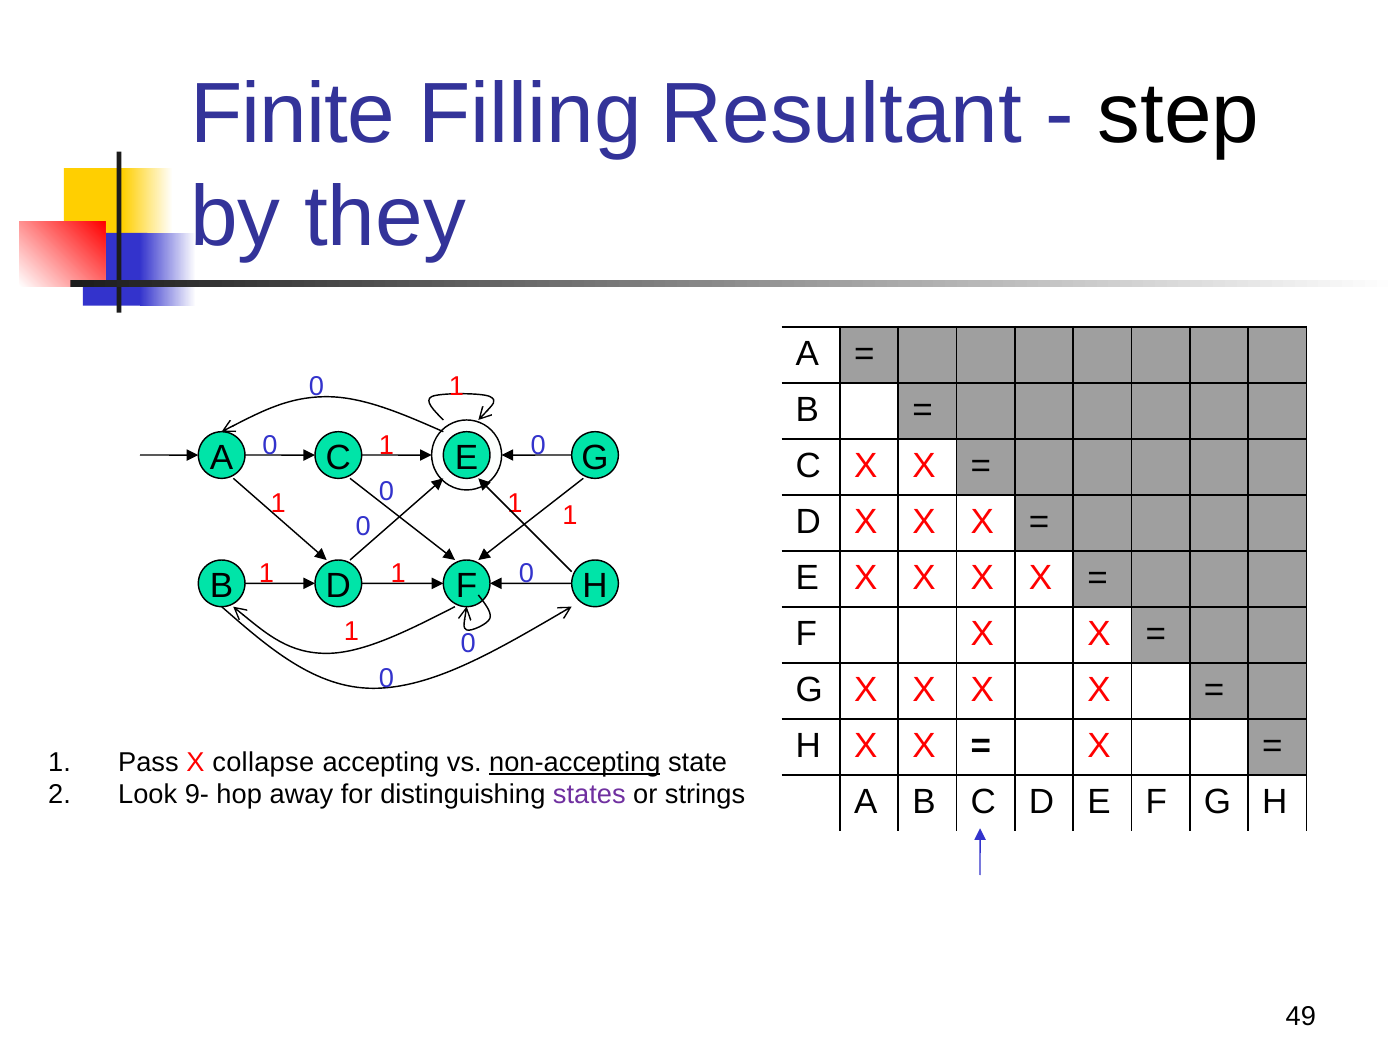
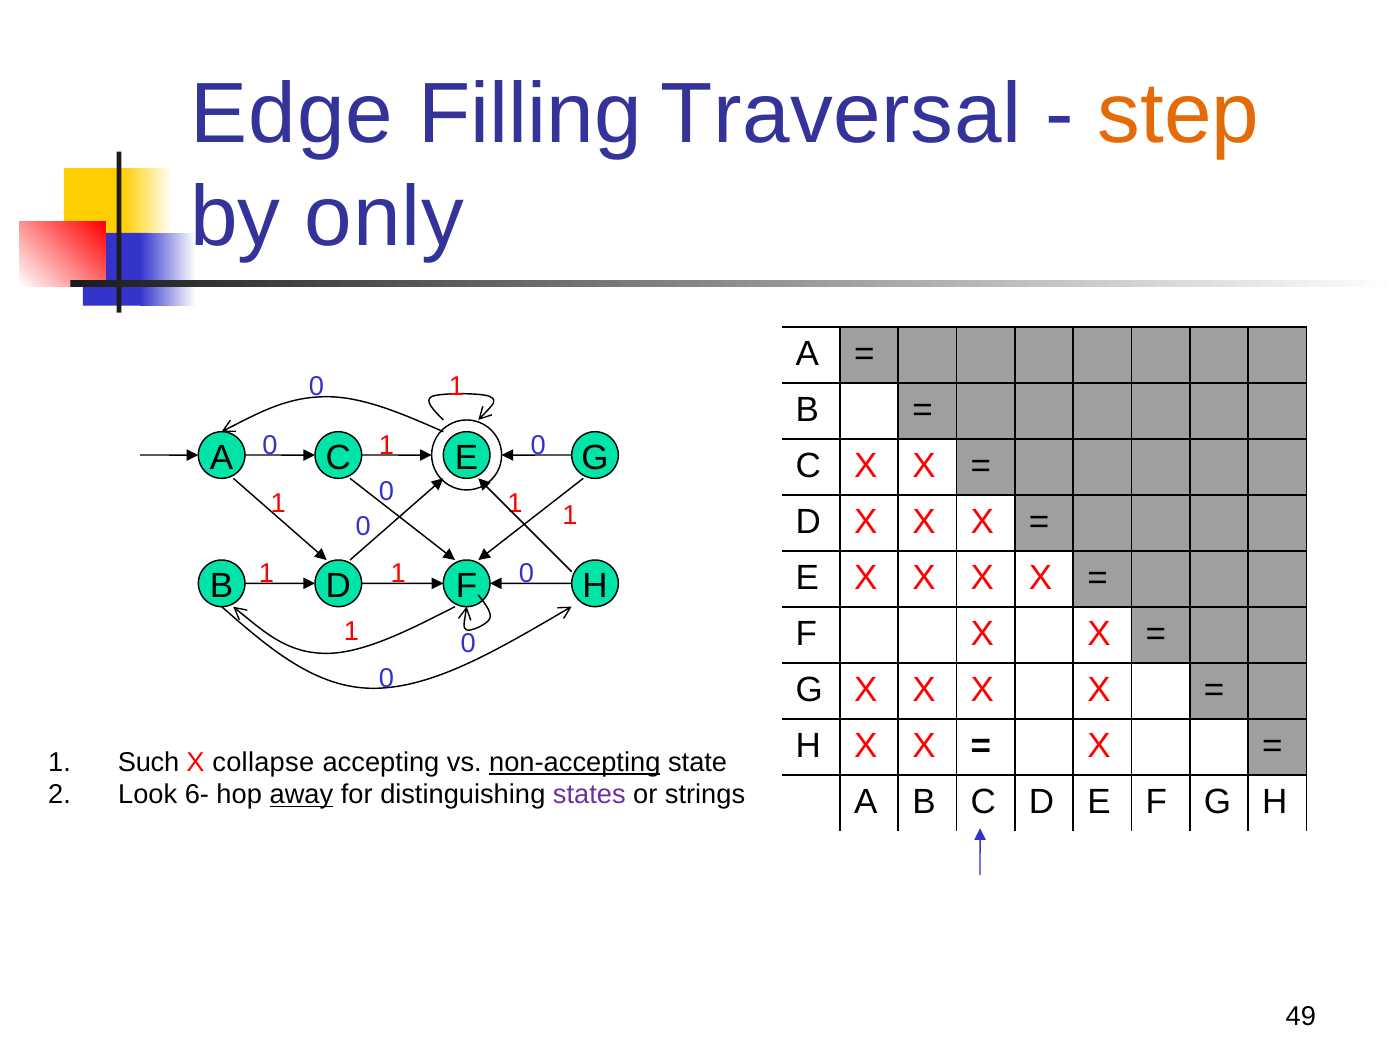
Finite: Finite -> Edge
Resultant: Resultant -> Traversal
step colour: black -> orange
they: they -> only
Pass: Pass -> Such
9-: 9- -> 6-
away underline: none -> present
